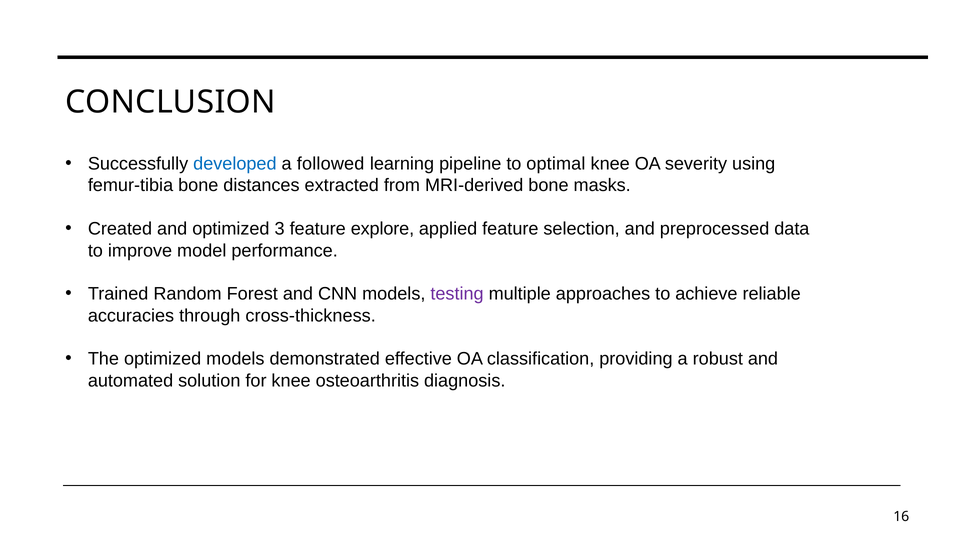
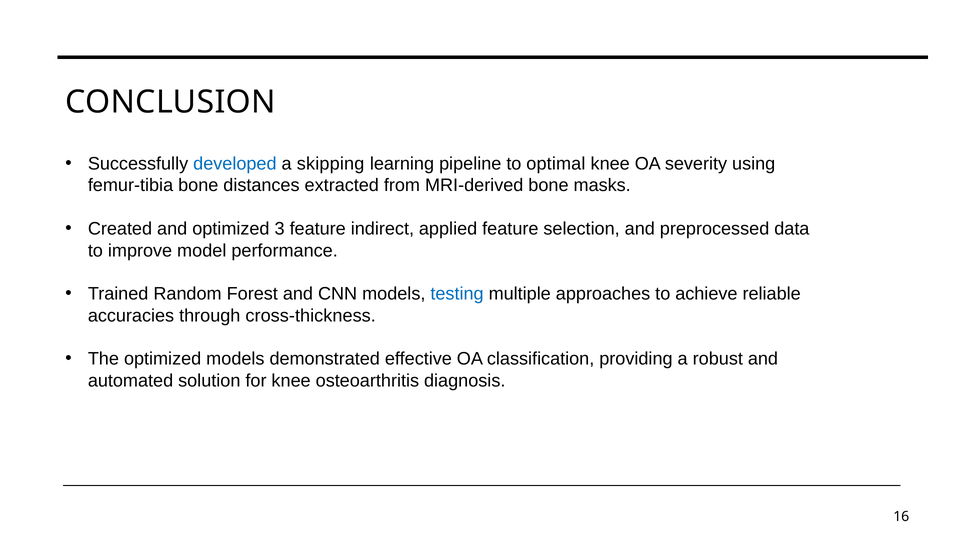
followed: followed -> skipping
explore: explore -> indirect
testing colour: purple -> blue
